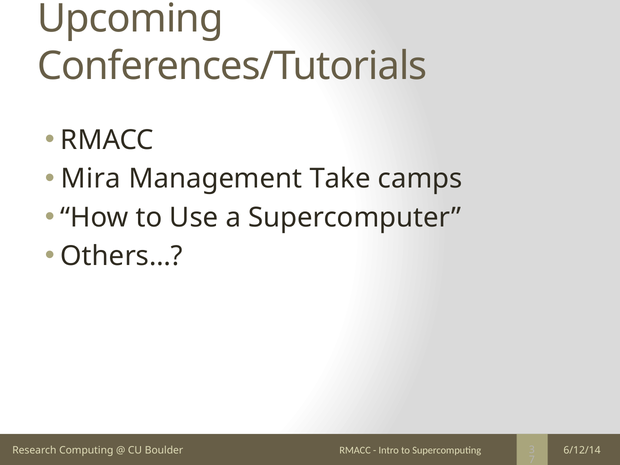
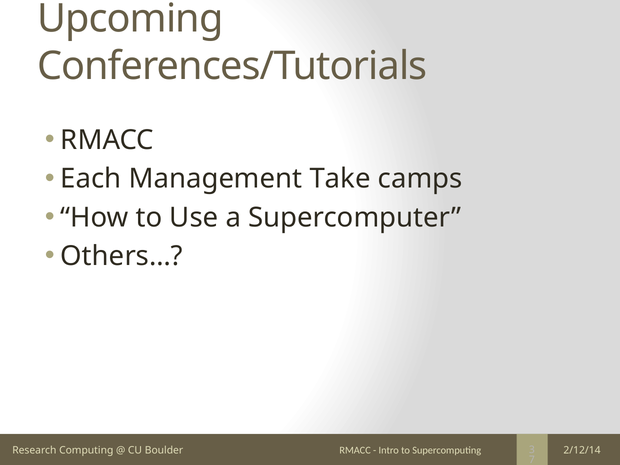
Mira: Mira -> Each
6/12/14: 6/12/14 -> 2/12/14
